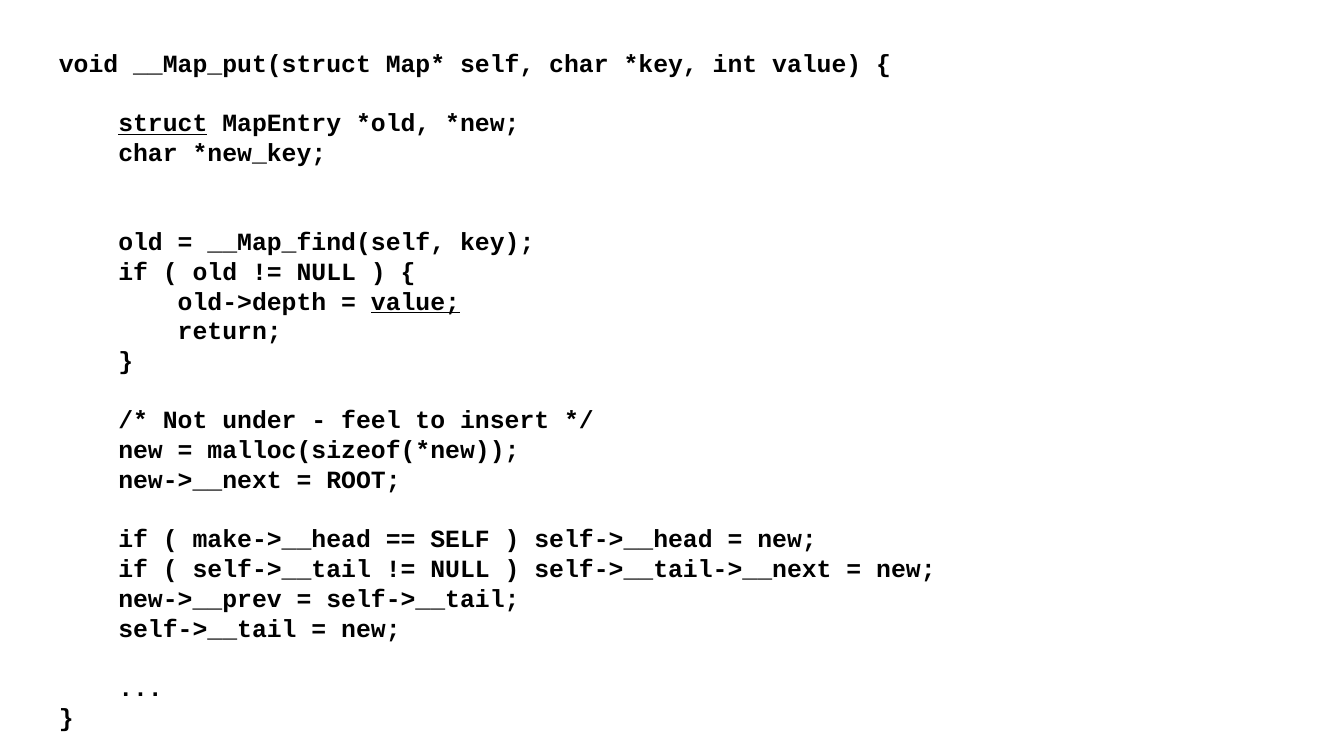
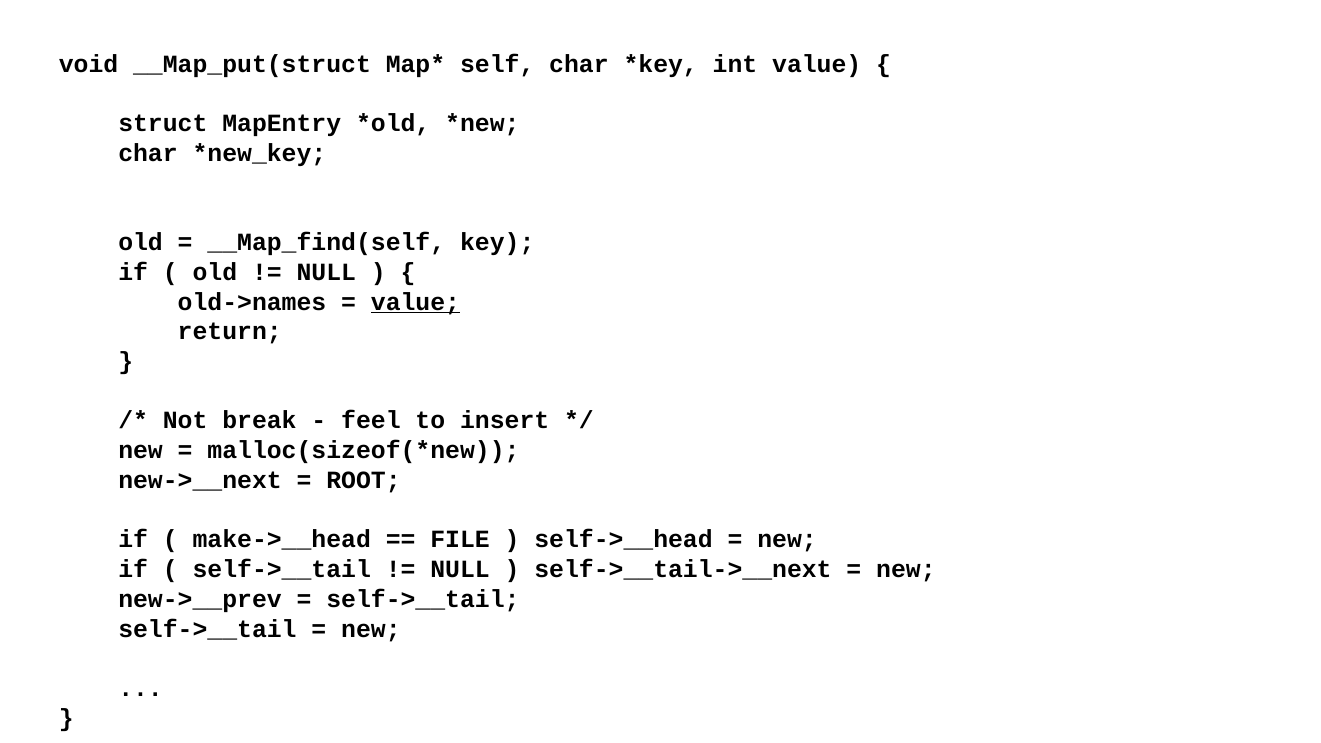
struct underline: present -> none
old->depth: old->depth -> old->names
under: under -> break
SELF at (460, 540): SELF -> FILE
